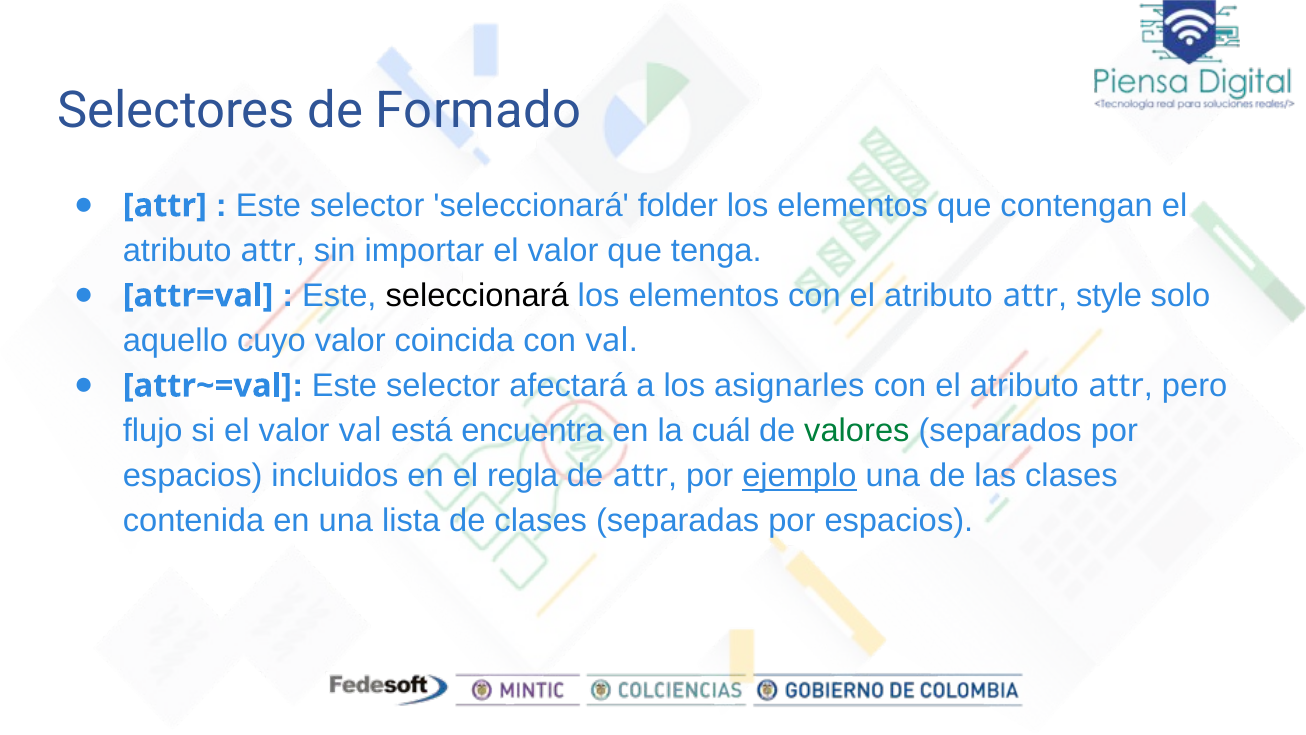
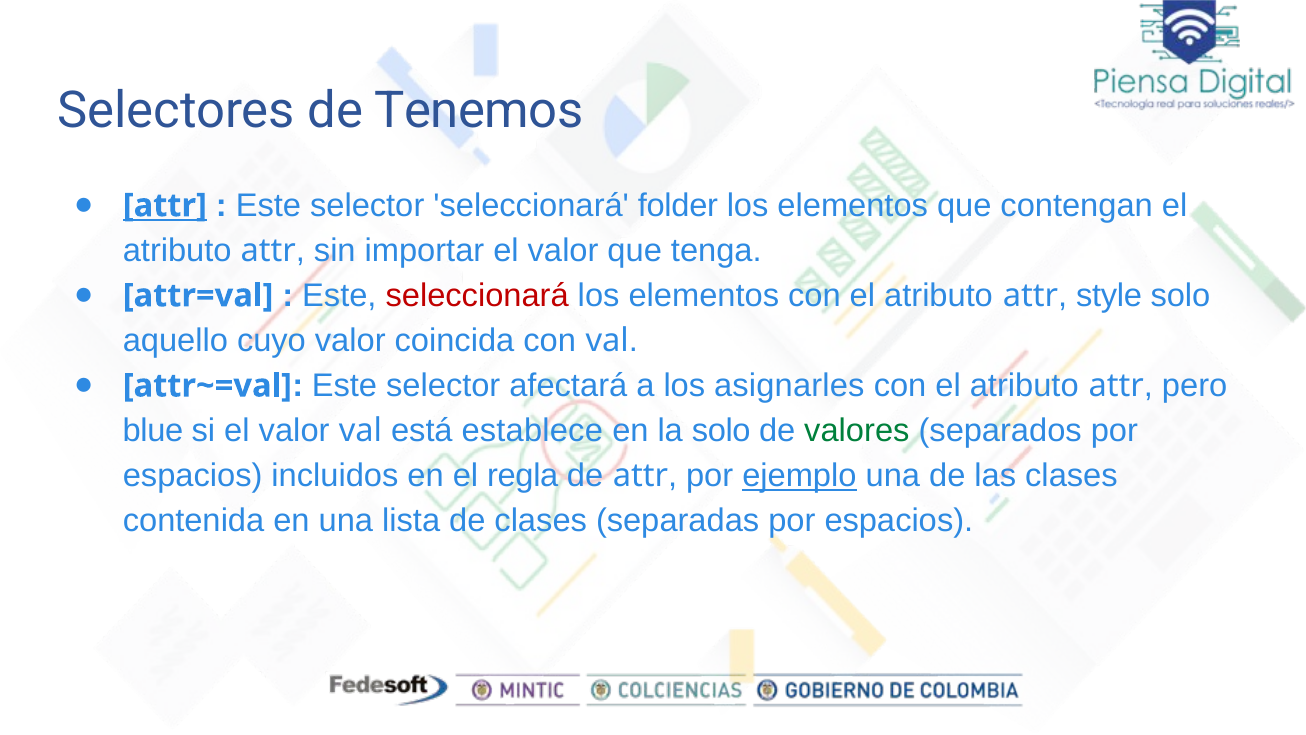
Formado: Formado -> Tenemos
attr at (165, 205) underline: none -> present
seleccionará at (477, 295) colour: black -> red
flujo: flujo -> blue
encuentra: encuentra -> establece
la cuál: cuál -> solo
